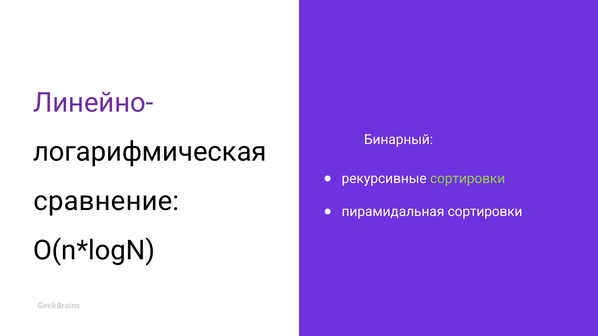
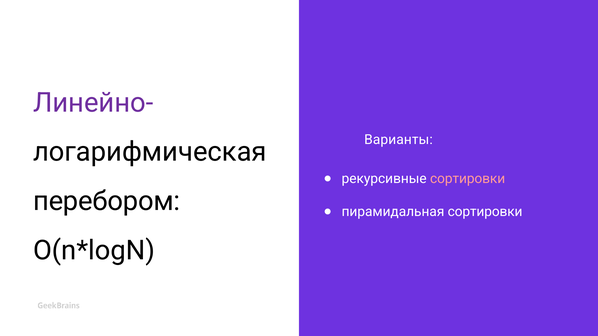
Бинарный: Бинарный -> Варианты
сортировки at (468, 179) colour: light green -> pink
сравнение: сравнение -> перебором
